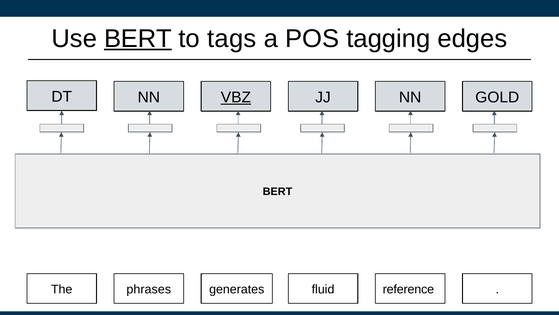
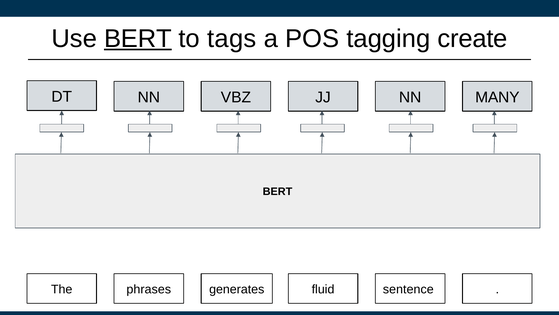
edges: edges -> create
VBZ underline: present -> none
GOLD: GOLD -> MANY
reference: reference -> sentence
